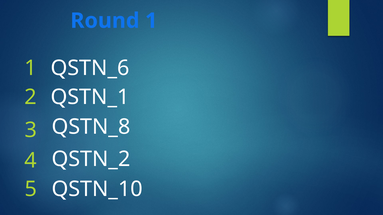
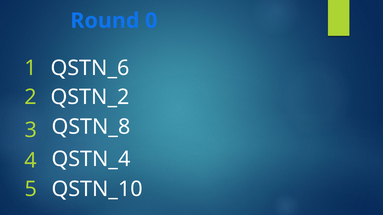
Round 1: 1 -> 0
QSTN_1: QSTN_1 -> QSTN_2
QSTN_2: QSTN_2 -> QSTN_4
